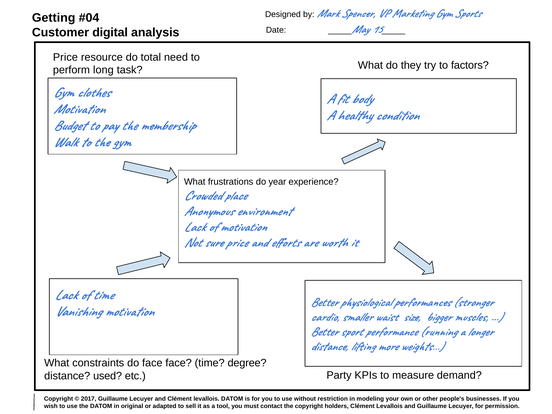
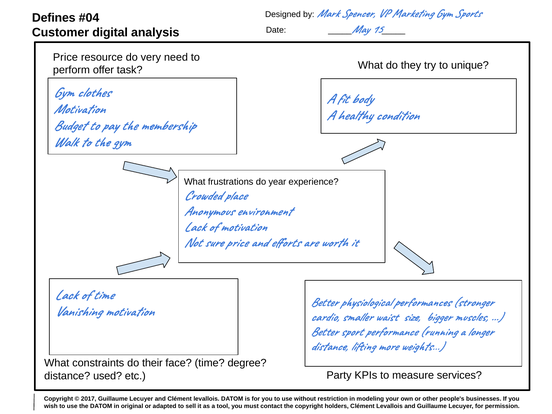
Getting: Getting -> Defines
total: total -> very
long: long -> offer
factors: factors -> unique
do face: face -> their
demand: demand -> services
